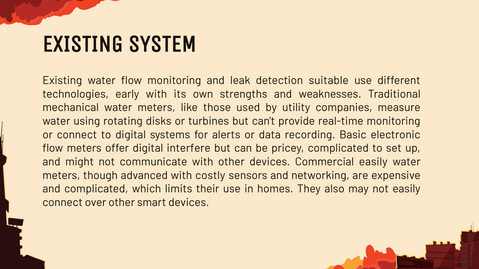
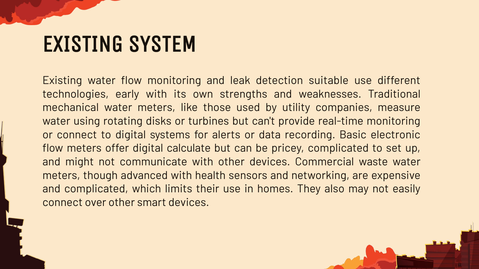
interfere: interfere -> calculate
Commercial easily: easily -> waste
costly: costly -> health
